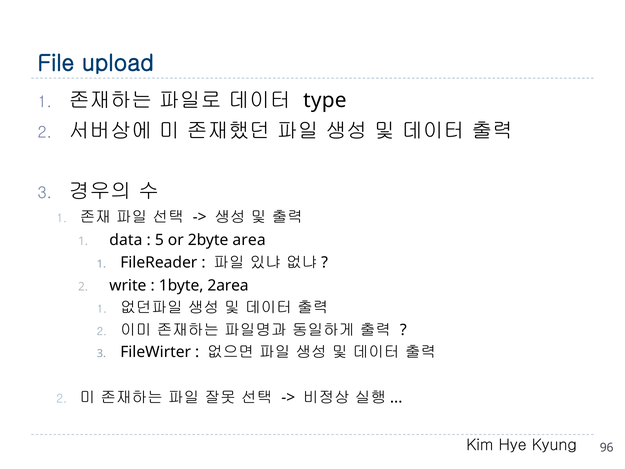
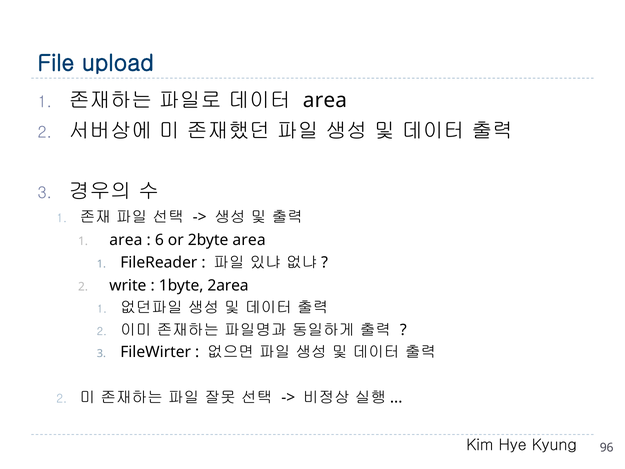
type at (325, 100): type -> area
1 data: data -> area
5: 5 -> 6
